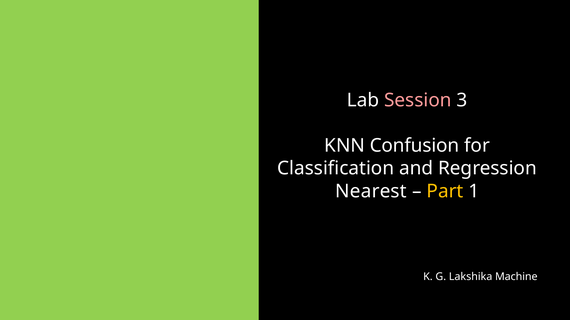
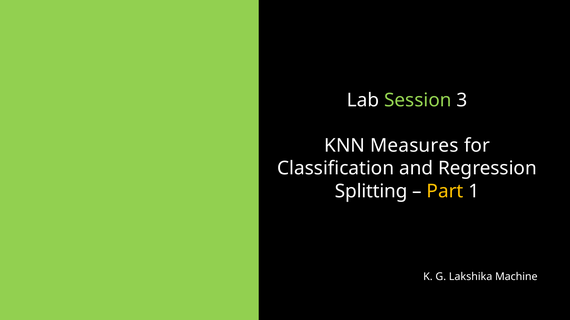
Session colour: pink -> light green
Confusion: Confusion -> Measures
Nearest: Nearest -> Splitting
